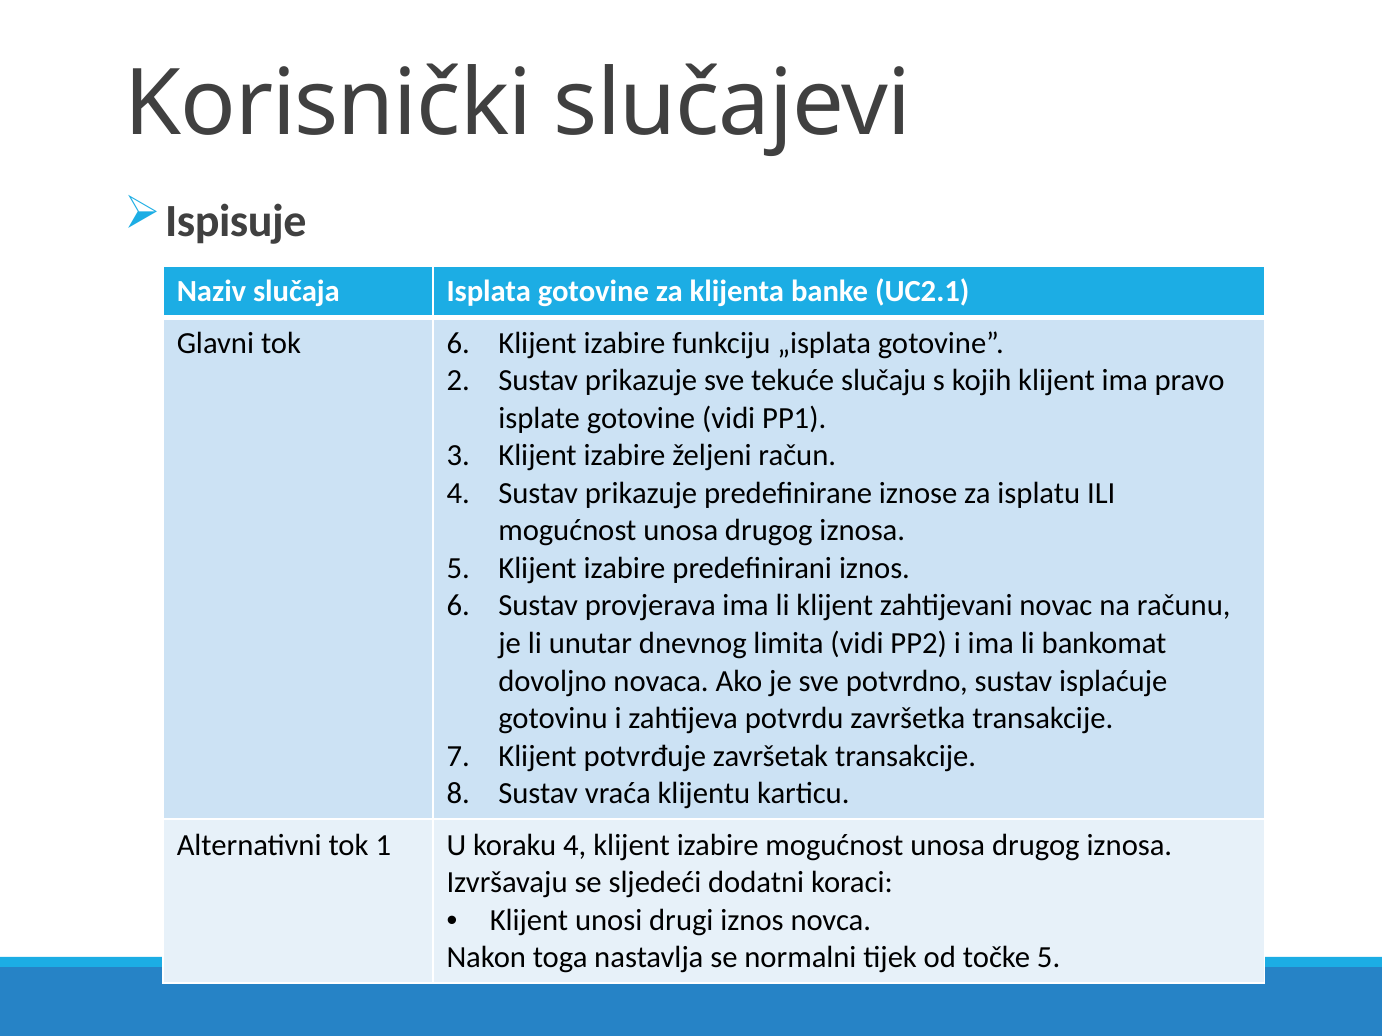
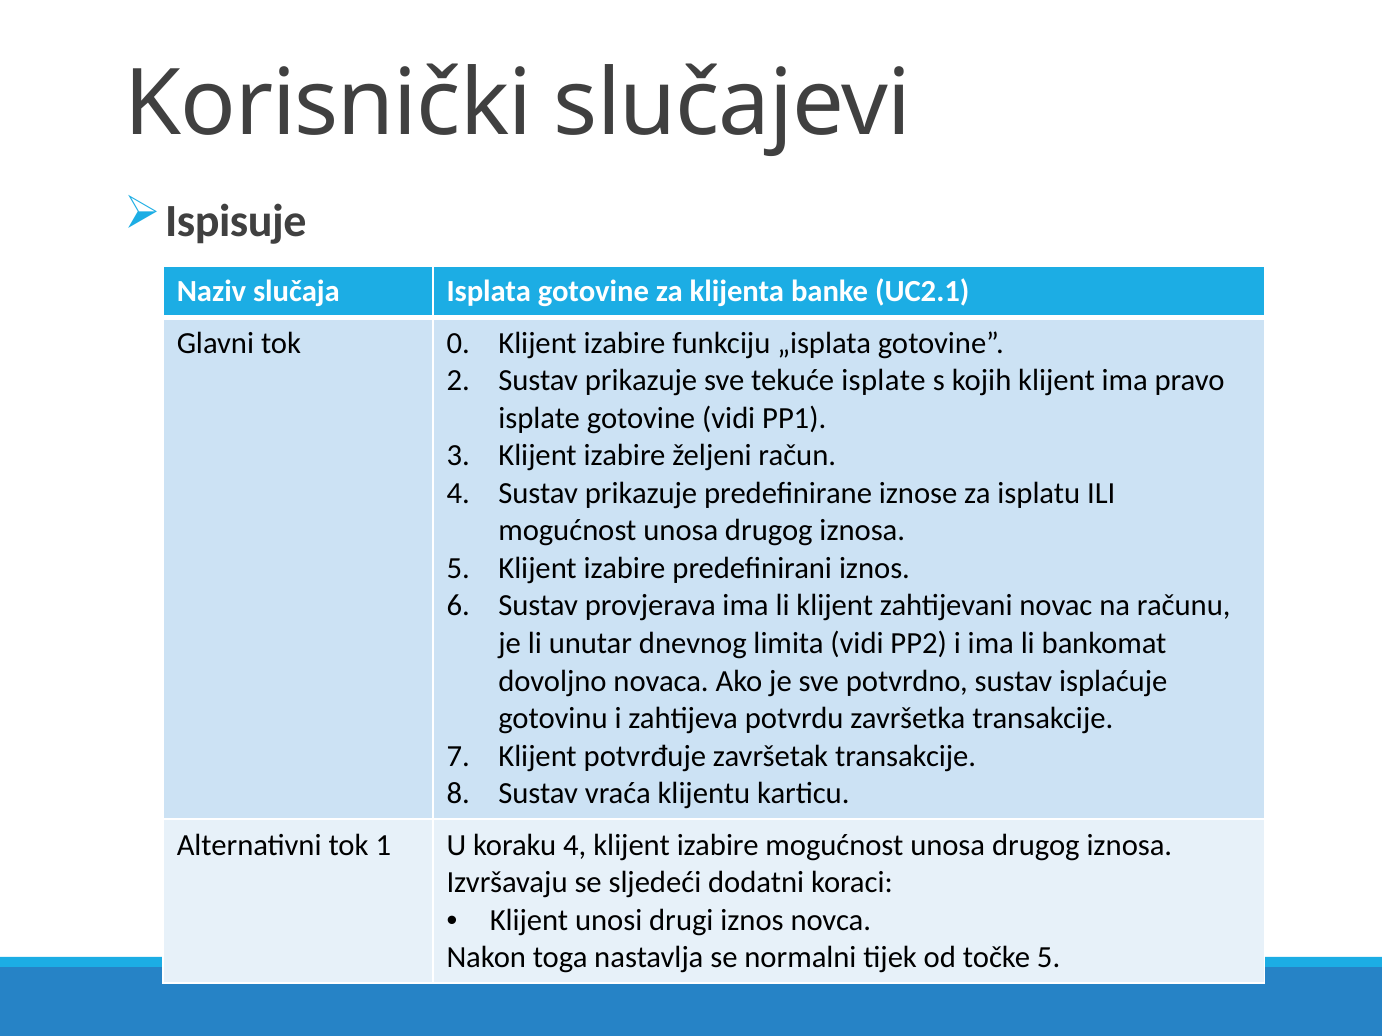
tok 6: 6 -> 0
tekuće slučaju: slučaju -> isplate
